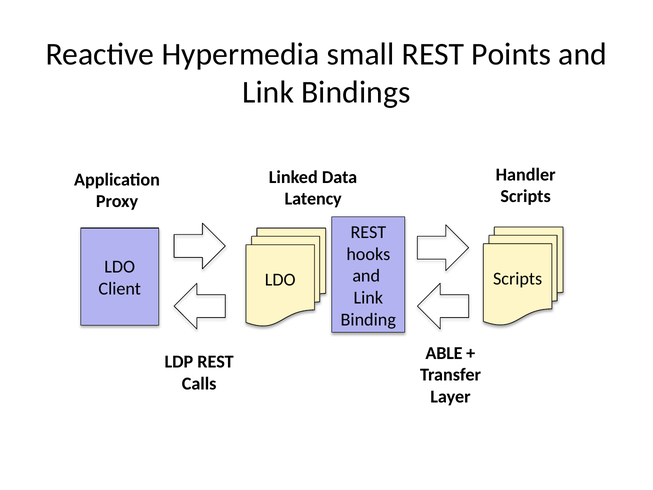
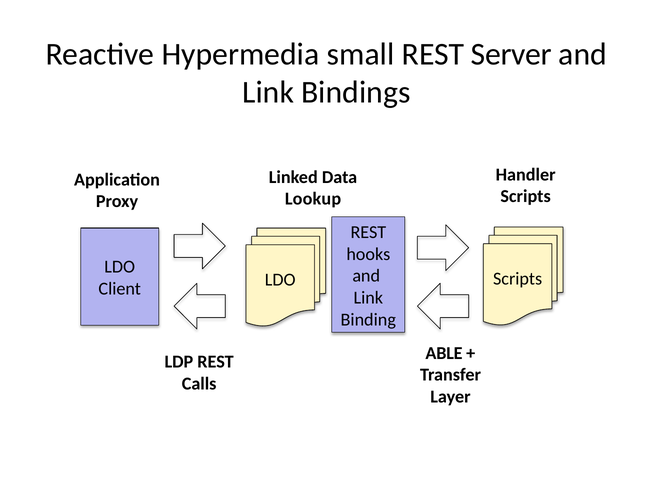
Points: Points -> Server
Latency: Latency -> Lookup
